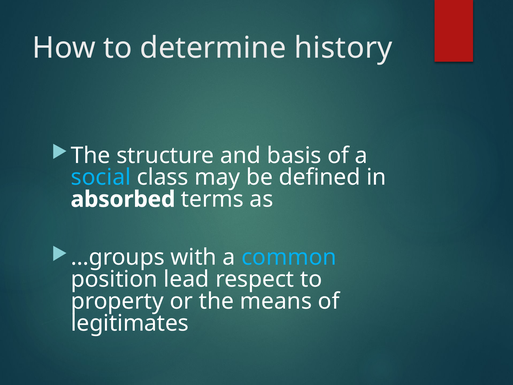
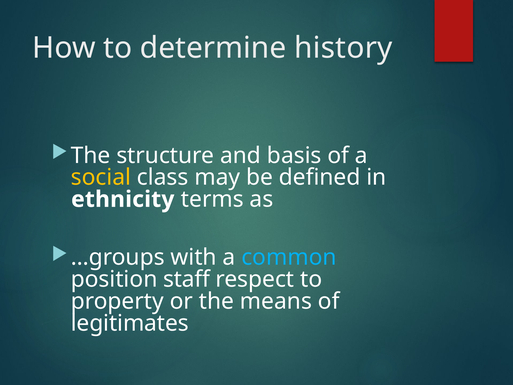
social colour: light blue -> yellow
absorbed: absorbed -> ethnicity
lead: lead -> staff
